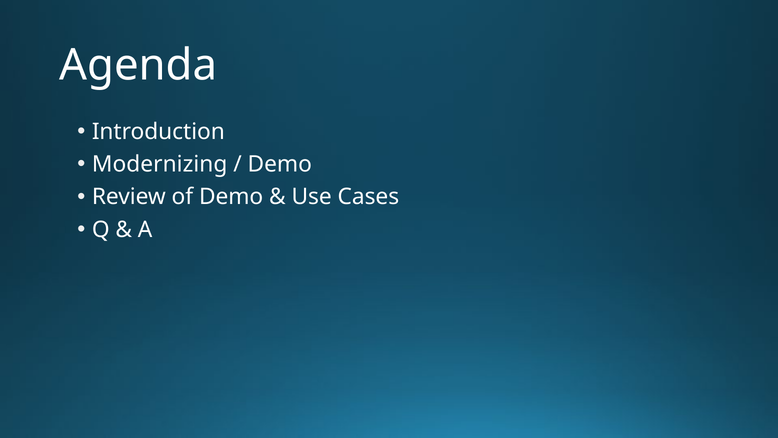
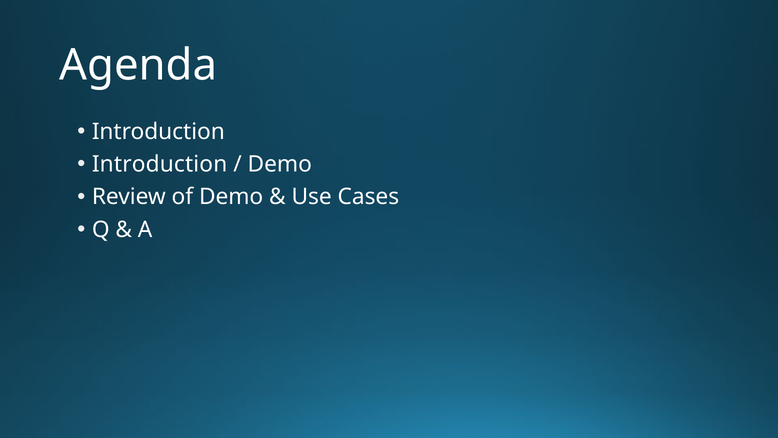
Modernizing at (160, 164): Modernizing -> Introduction
